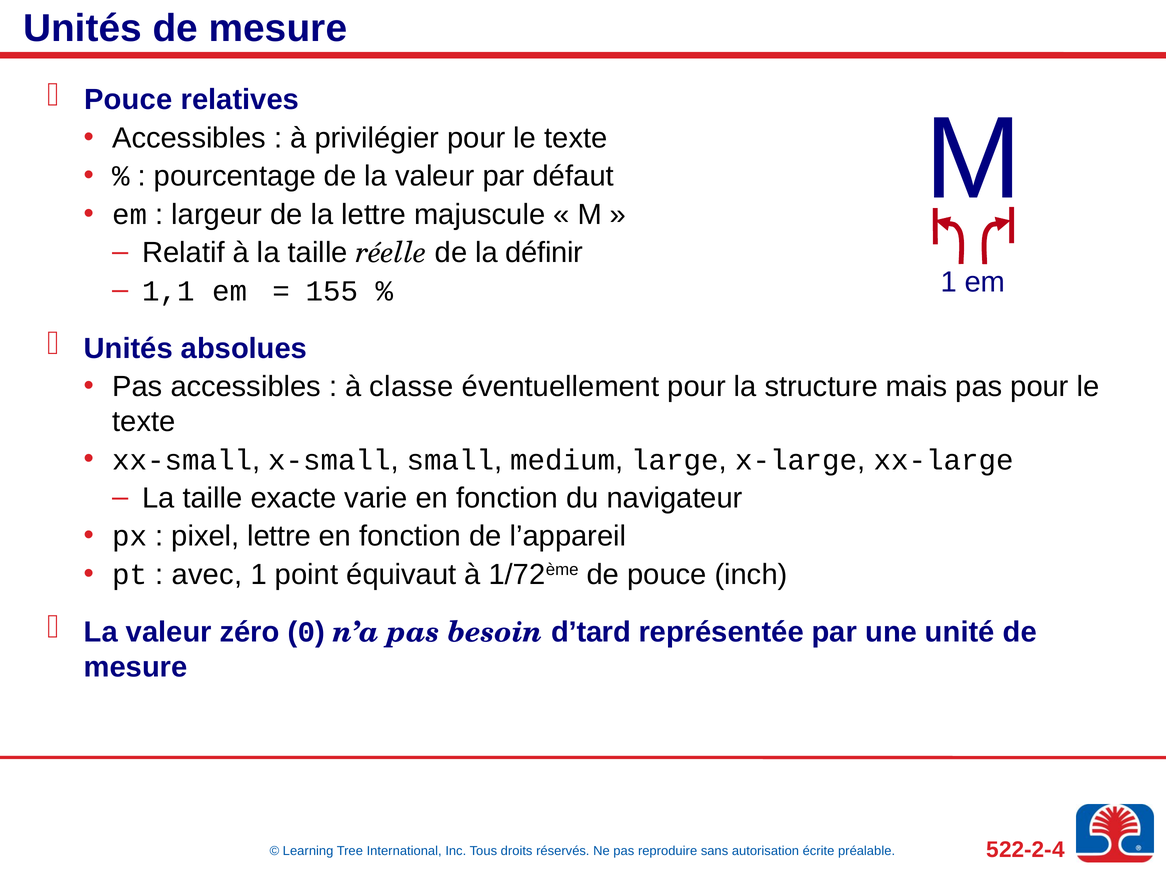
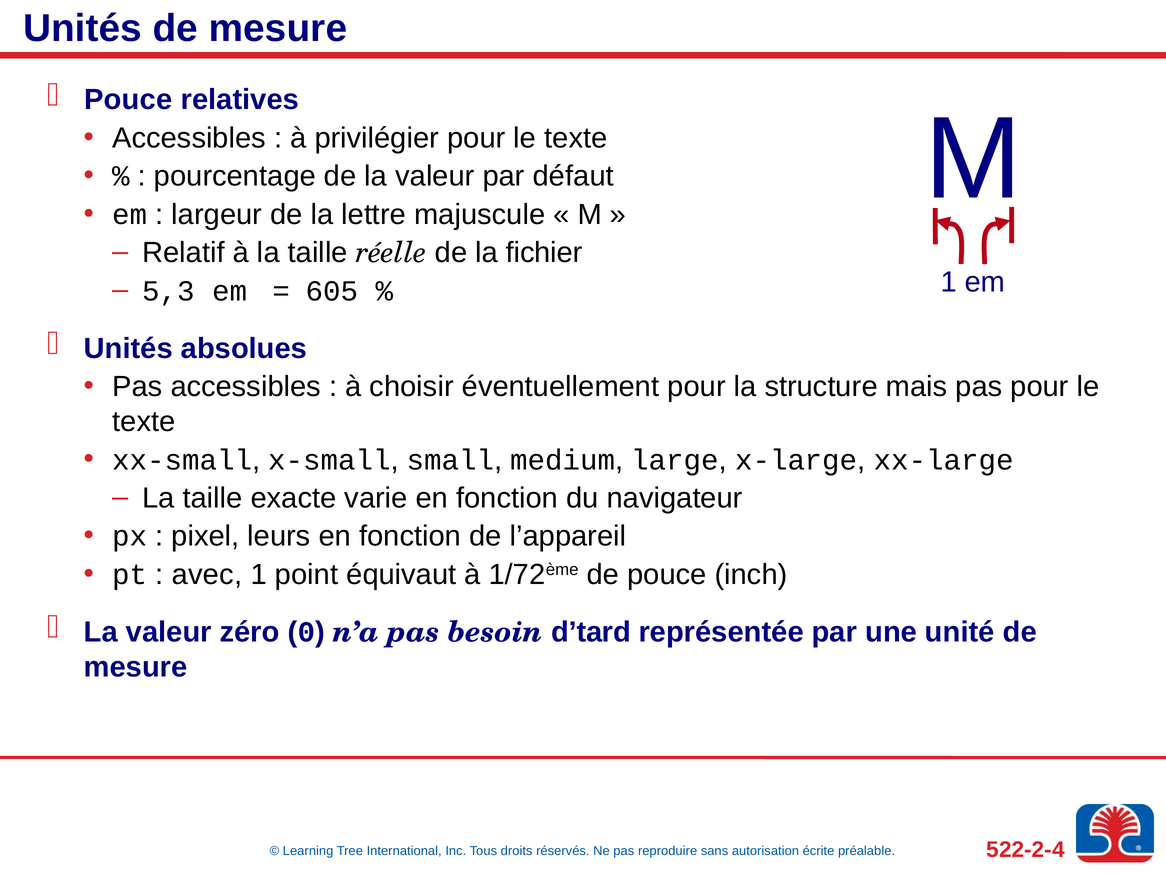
définir: définir -> fichier
1,1: 1,1 -> 5,3
155: 155 -> 605
classe: classe -> choisir
pixel lettre: lettre -> leurs
